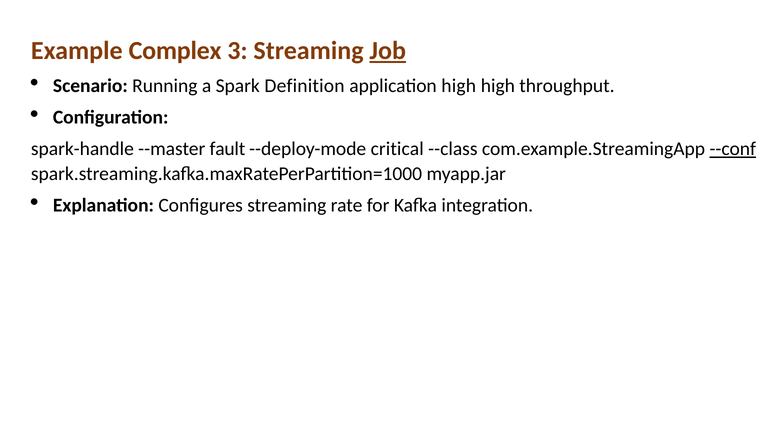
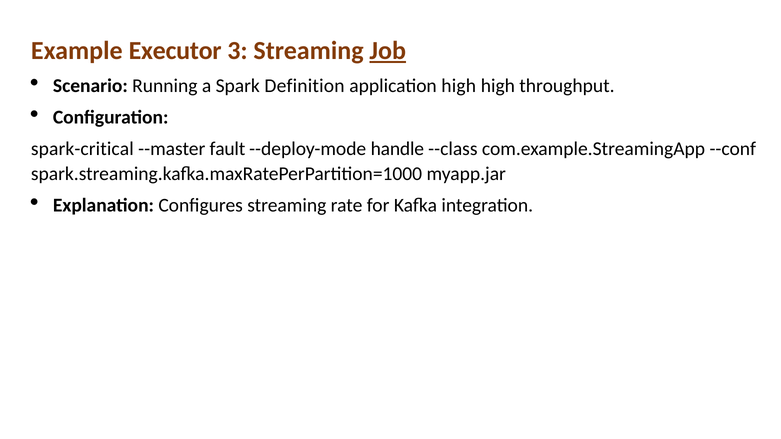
Complex: Complex -> Executor
spark-handle: spark-handle -> spark-critical
critical: critical -> handle
--conf underline: present -> none
